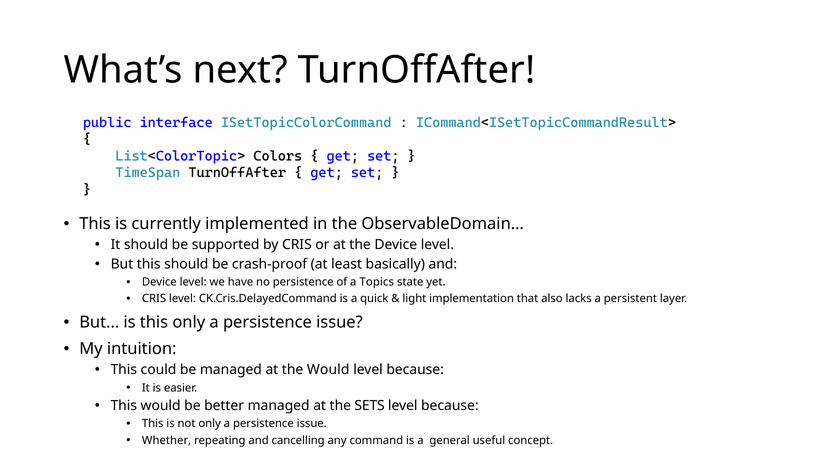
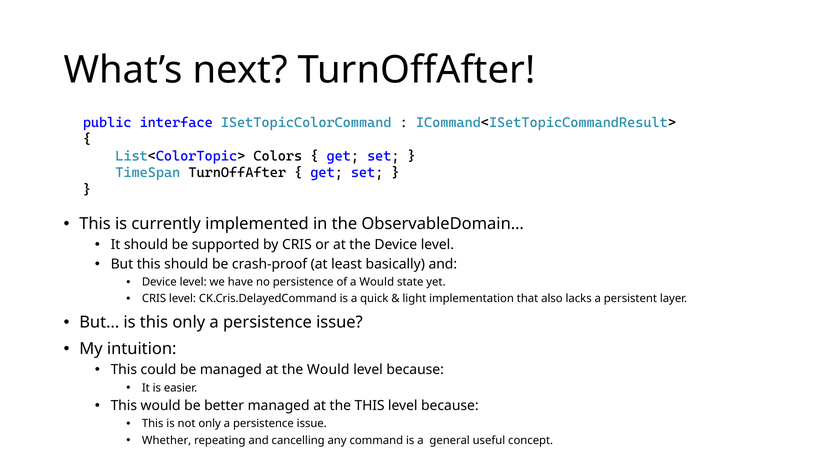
a Topics: Topics -> Would
the SETS: SETS -> THIS
